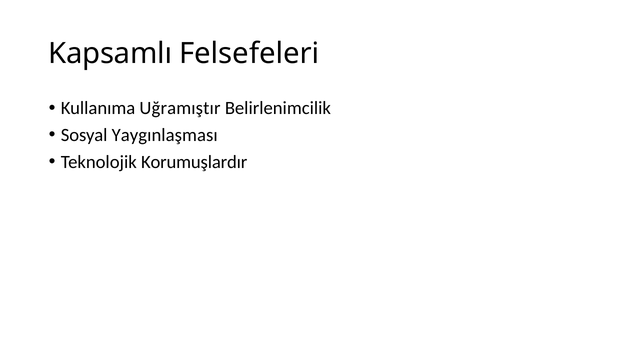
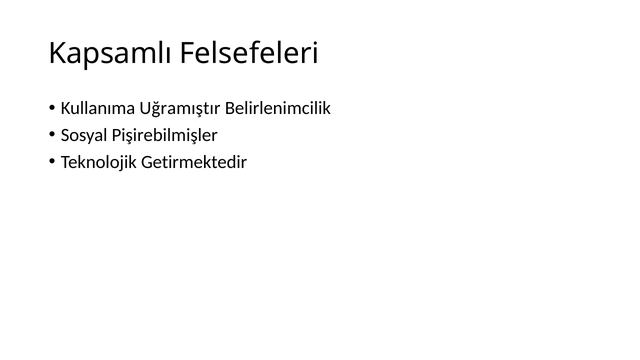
Yaygınlaşması: Yaygınlaşması -> Pişirebilmişler
Korumuşlardır: Korumuşlardır -> Getirmektedir
